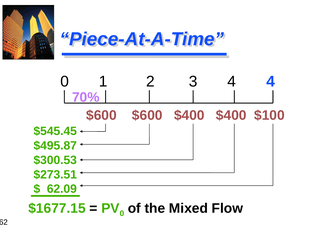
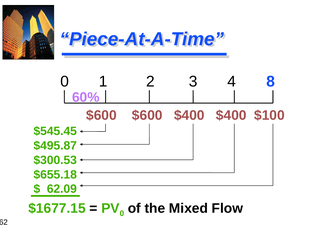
4 4: 4 -> 8
70%: 70% -> 60%
$273.51: $273.51 -> $655.18
